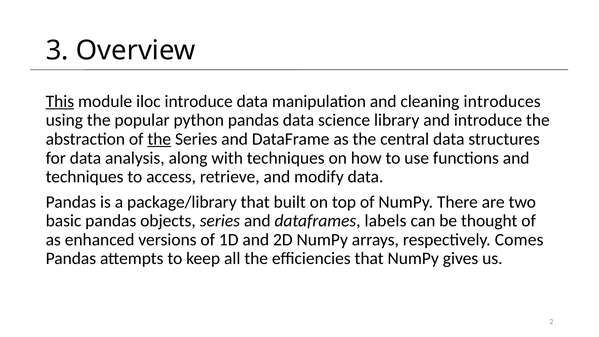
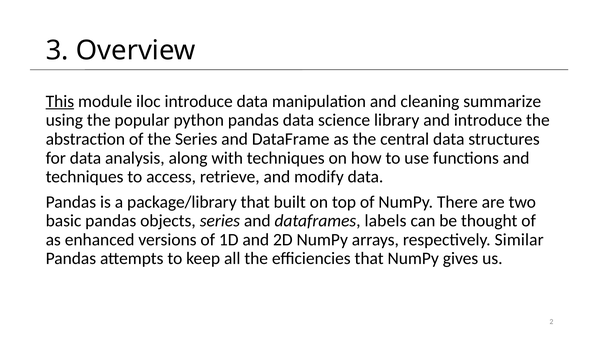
introduces: introduces -> summarize
the at (159, 139) underline: present -> none
Comes: Comes -> Similar
